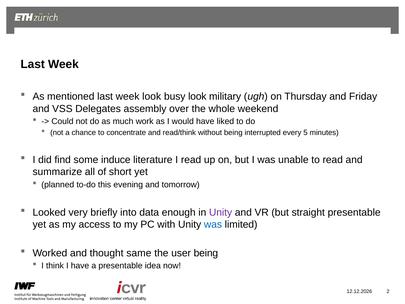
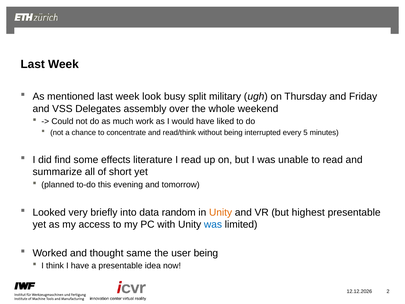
busy look: look -> split
induce: induce -> effects
enough: enough -> random
Unity at (221, 212) colour: purple -> orange
straight: straight -> highest
